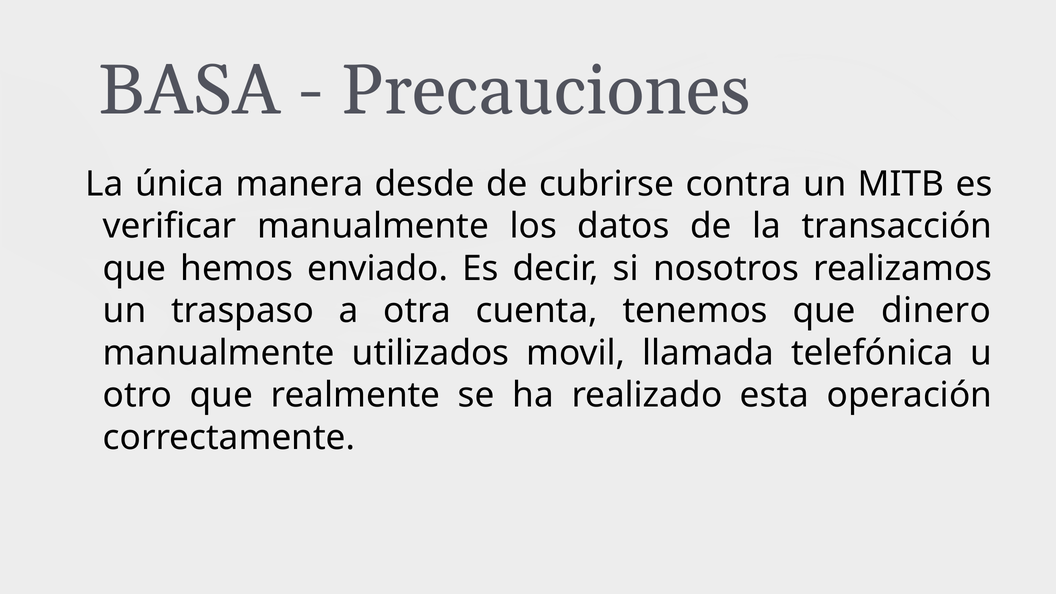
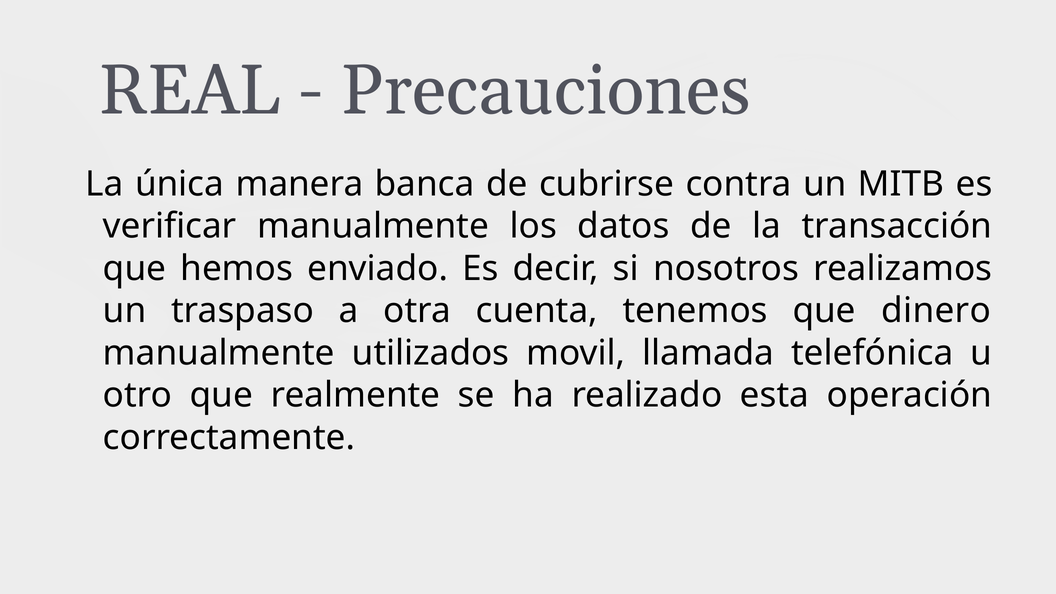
BASA: BASA -> REAL
desde: desde -> banca
